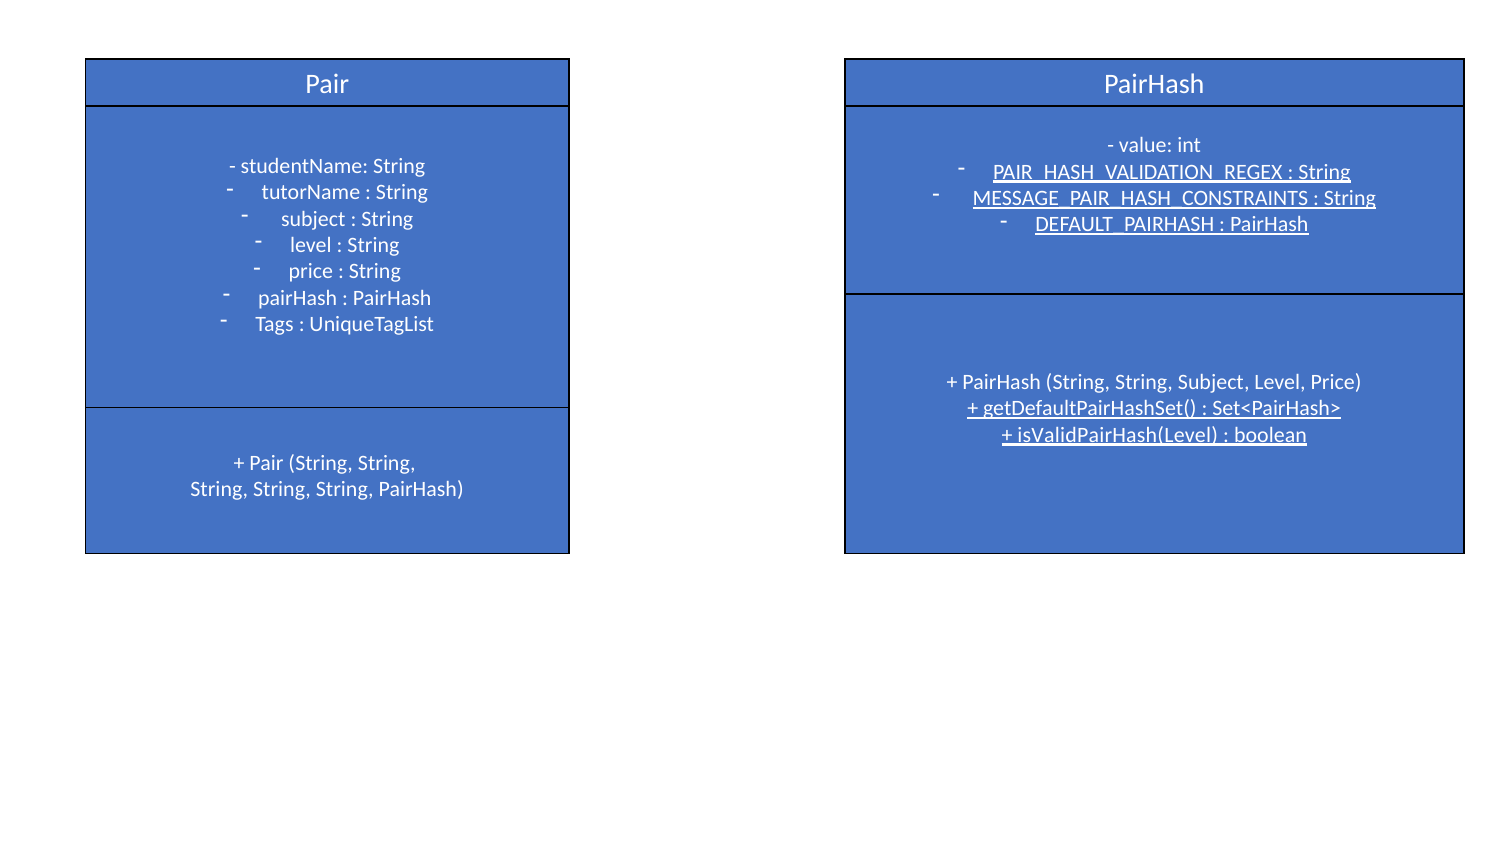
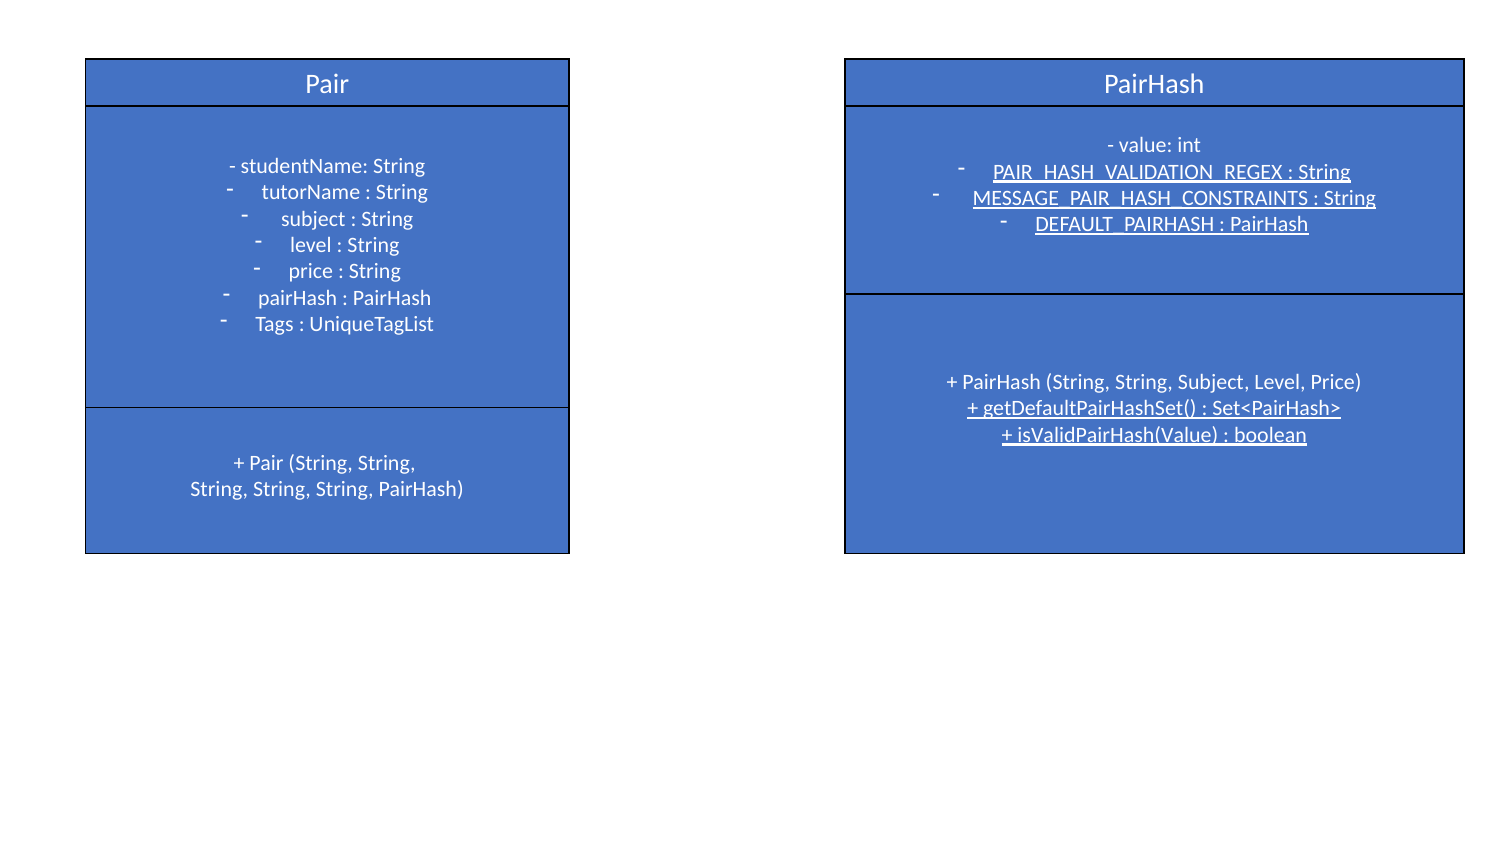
isValidPairHash(Level: isValidPairHash(Level -> isValidPairHash(Value
